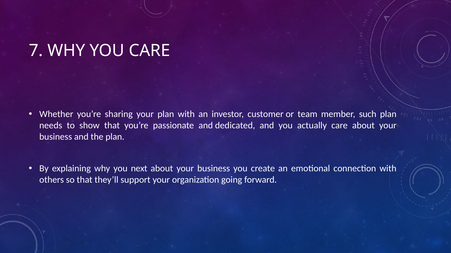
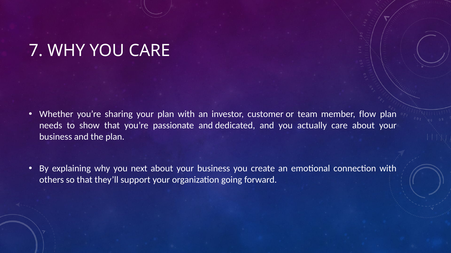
such: such -> flow
